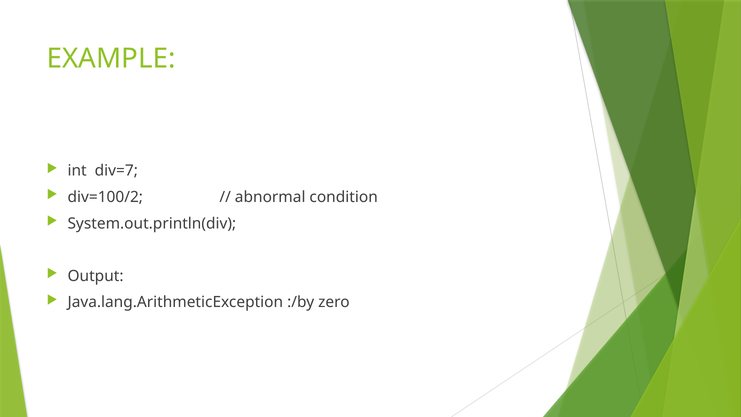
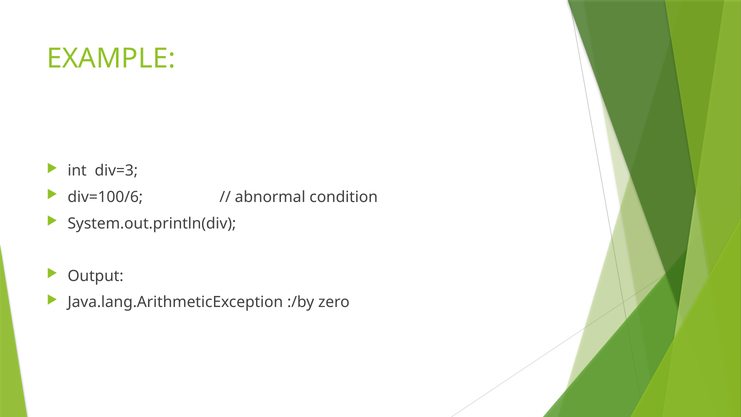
div=7: div=7 -> div=3
div=100/2: div=100/2 -> div=100/6
